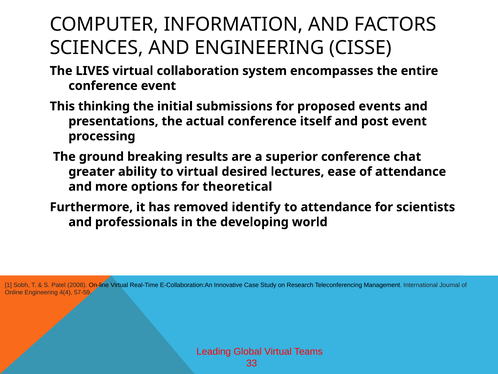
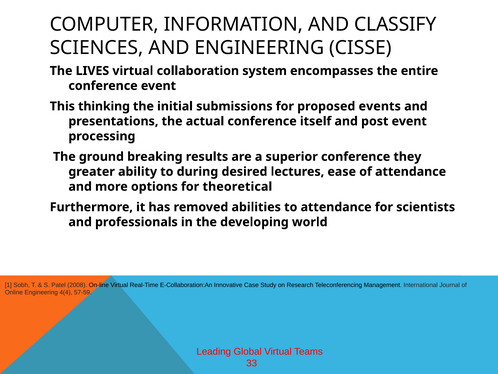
FACTORS: FACTORS -> CLASSIFY
chat: chat -> they
to virtual: virtual -> during
identify: identify -> abilities
